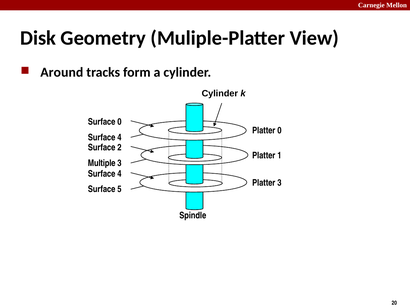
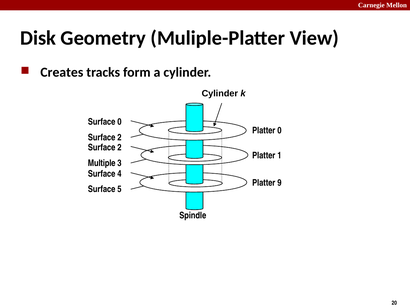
Around: Around -> Creates
4 at (119, 137): 4 -> 2
Platter 3: 3 -> 9
